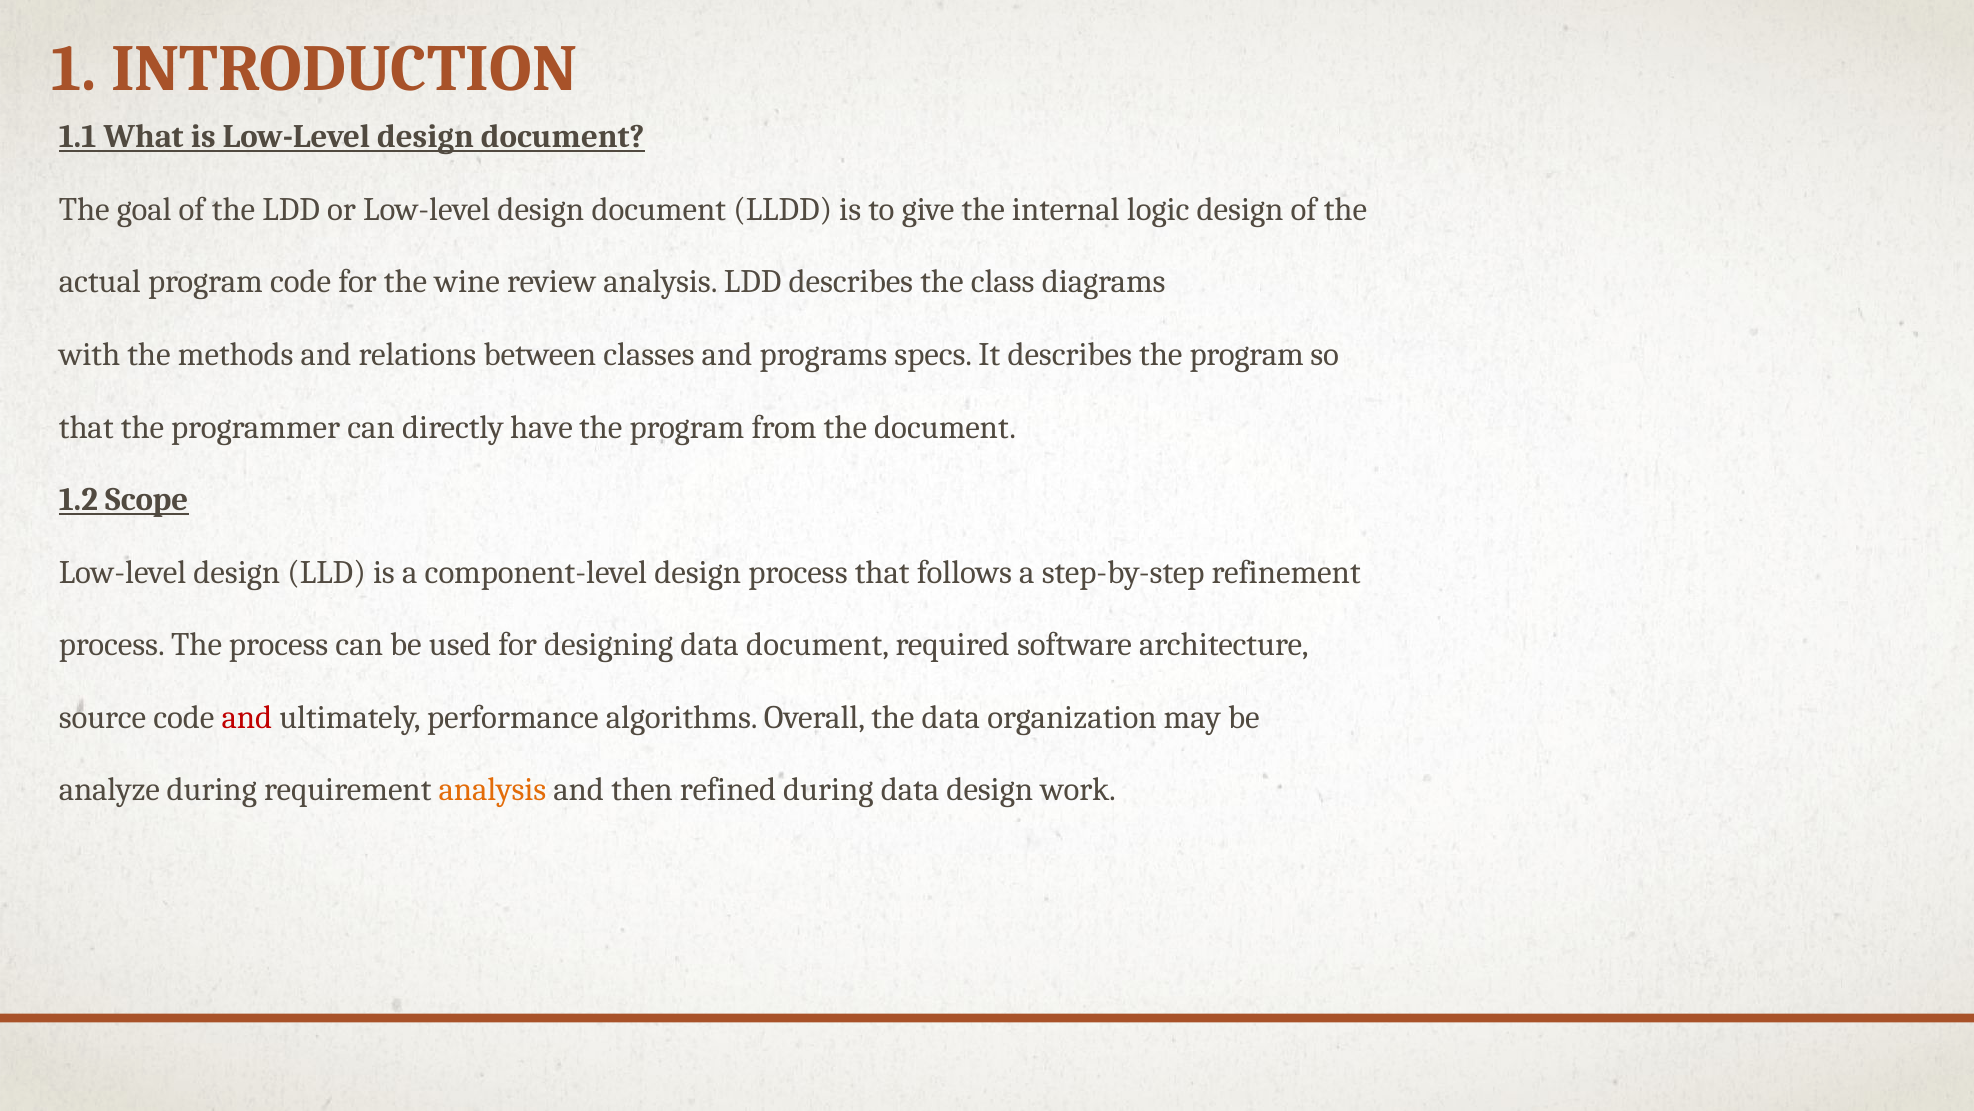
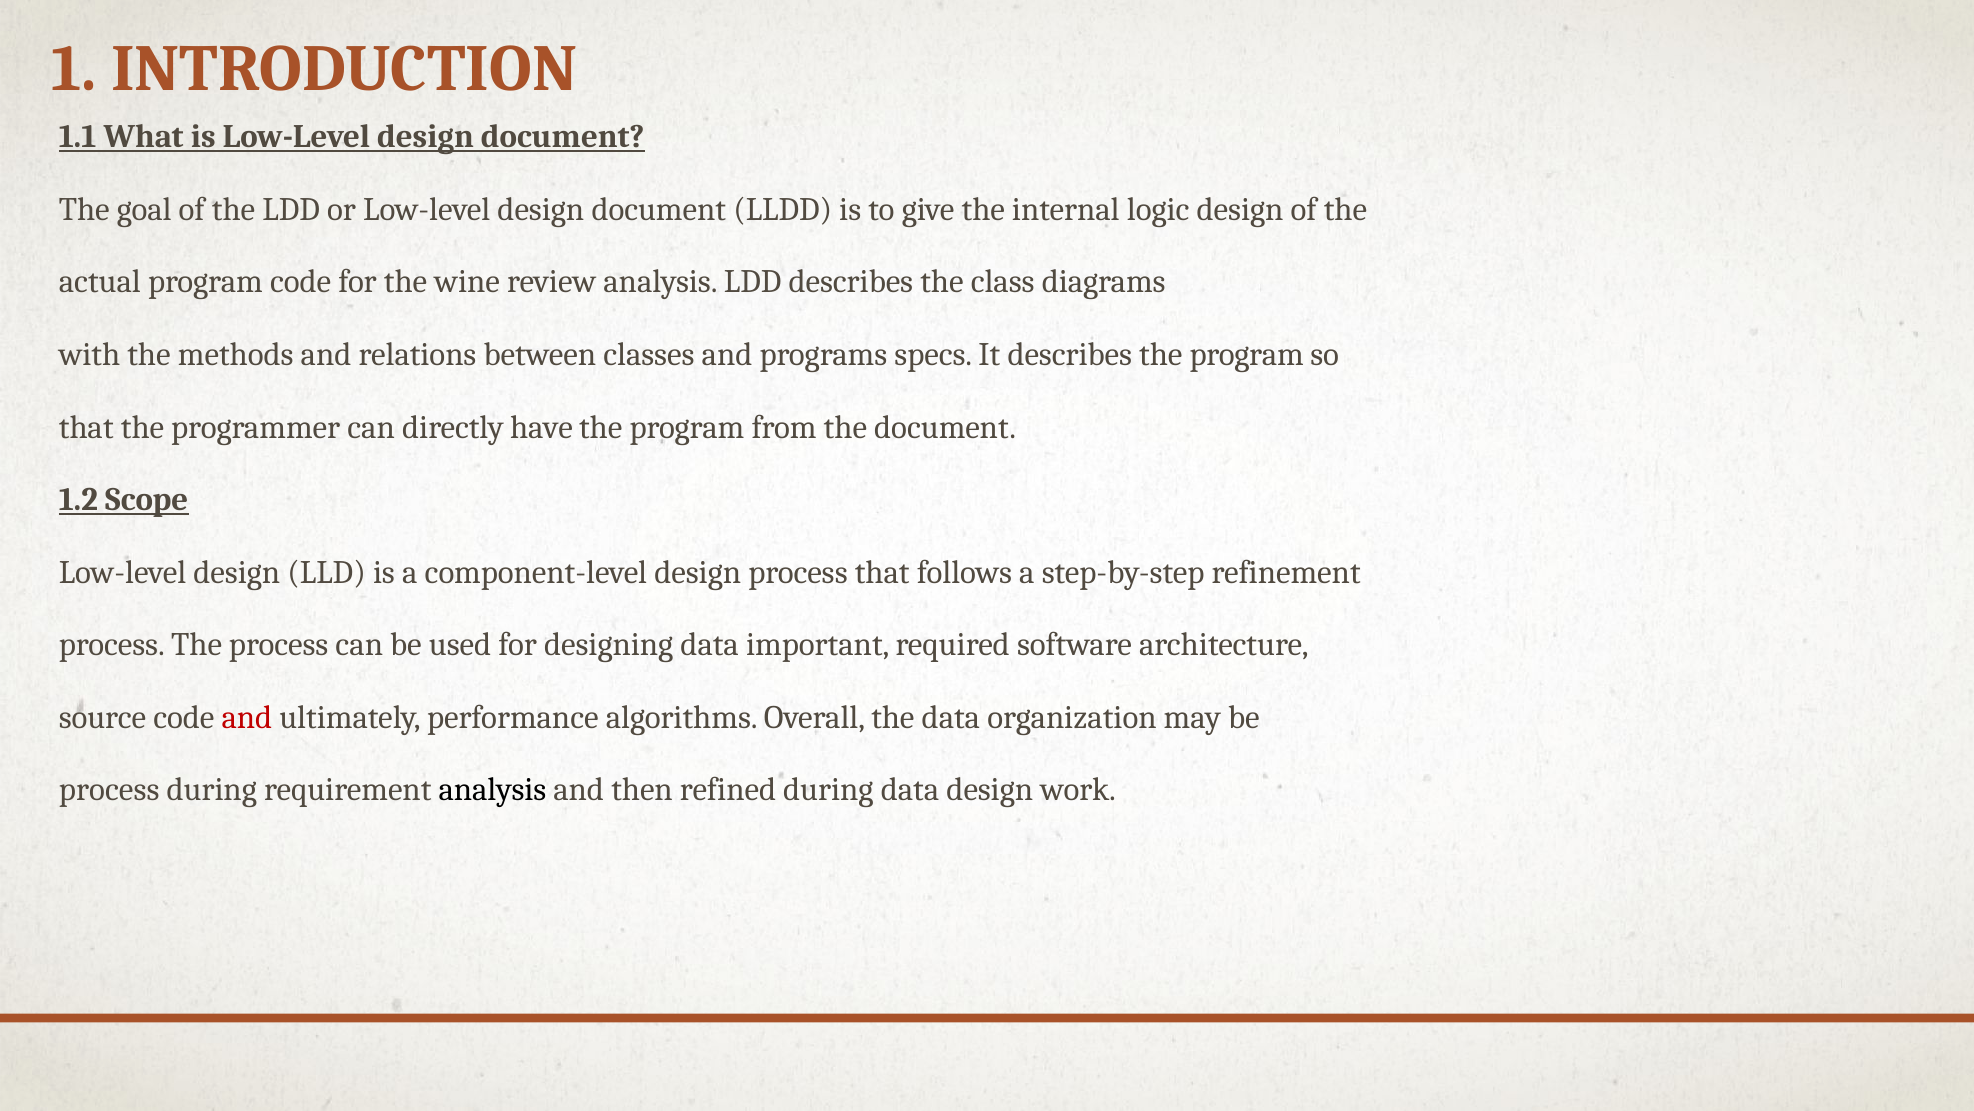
data document: document -> important
analyze at (109, 789): analyze -> process
analysis at (492, 789) colour: orange -> black
